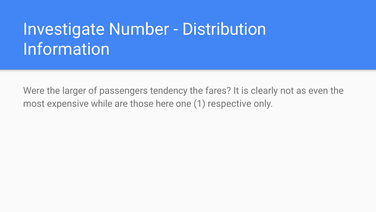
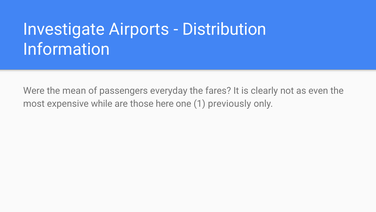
Number: Number -> Airports
larger: larger -> mean
tendency: tendency -> everyday
respective: respective -> previously
